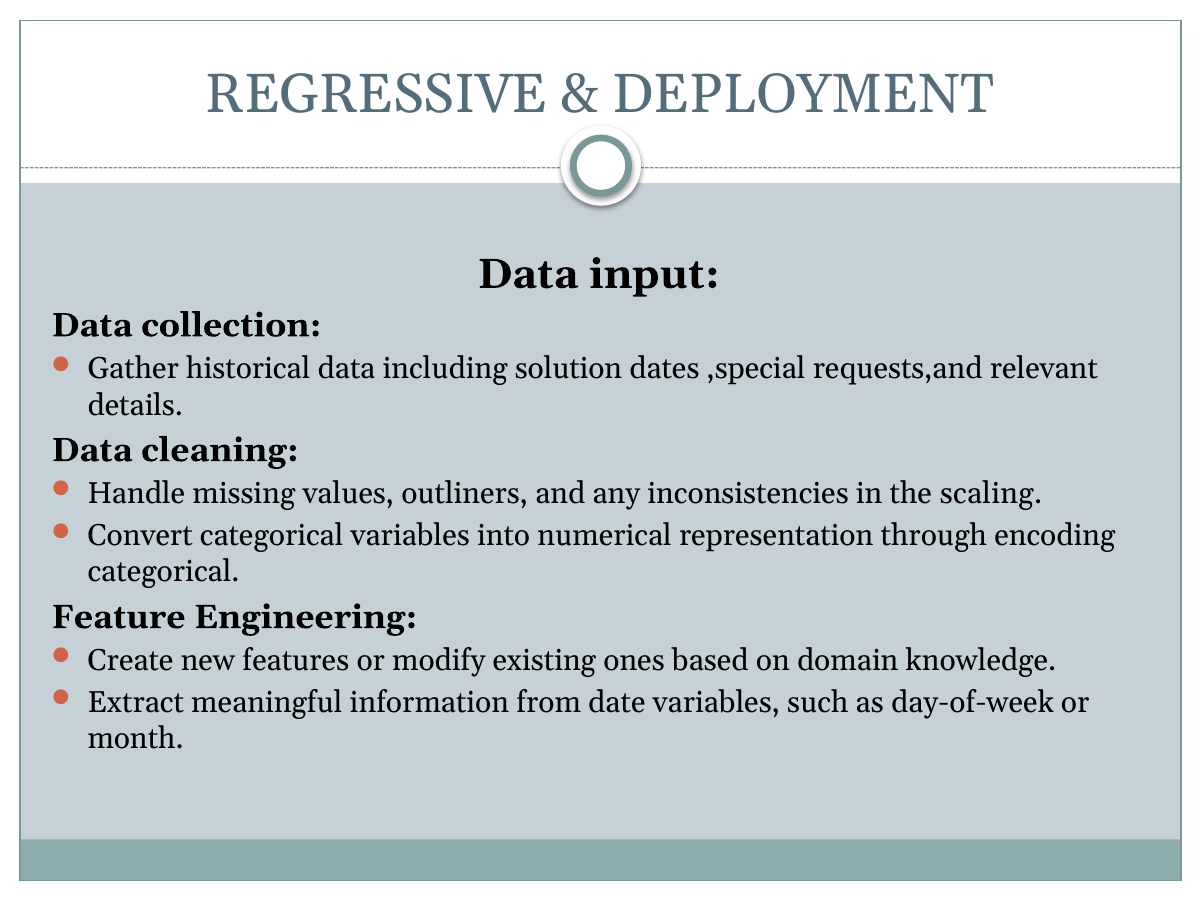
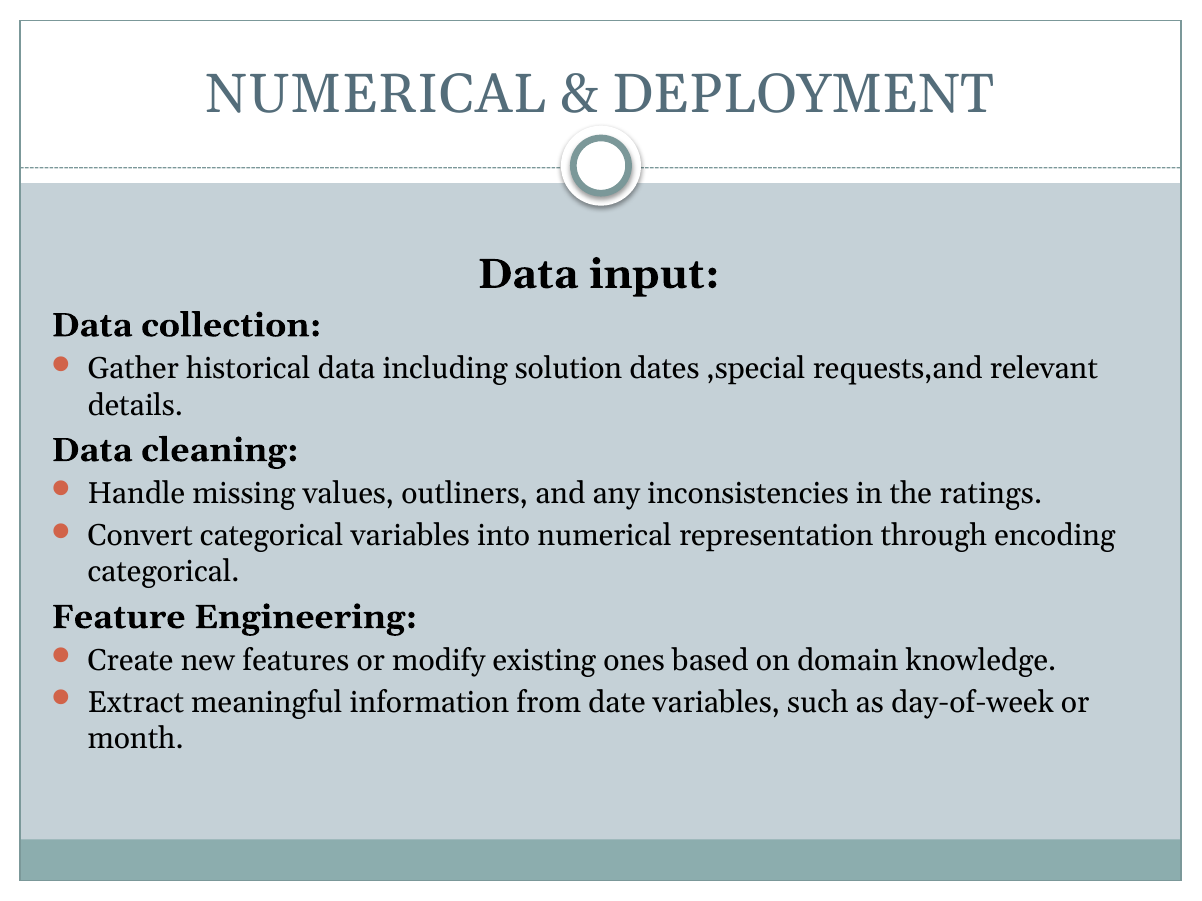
REGRESSIVE at (377, 95): REGRESSIVE -> NUMERICAL
scaling: scaling -> ratings
